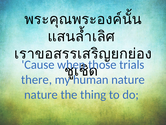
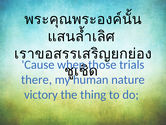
nature at (41, 94): nature -> victory
